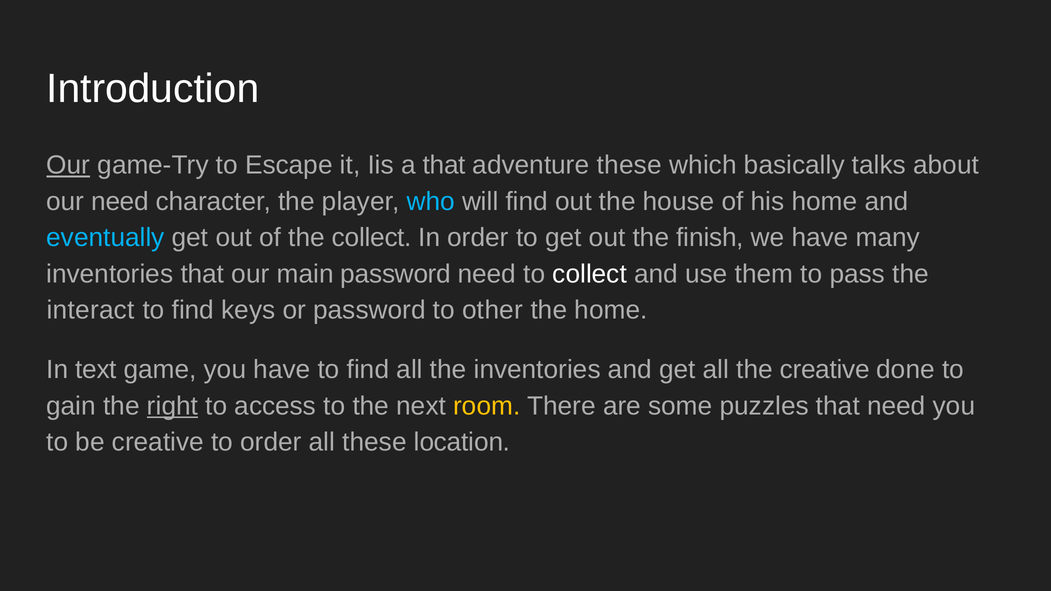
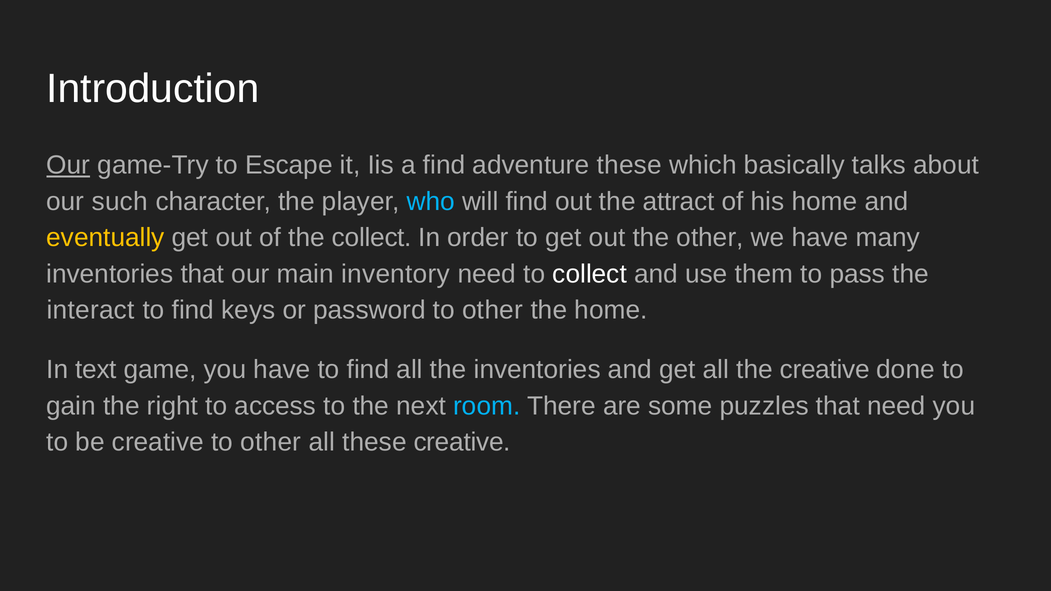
a that: that -> find
our need: need -> such
house: house -> attract
eventually colour: light blue -> yellow
the finish: finish -> other
main password: password -> inventory
right underline: present -> none
room colour: yellow -> light blue
creative to order: order -> other
these location: location -> creative
